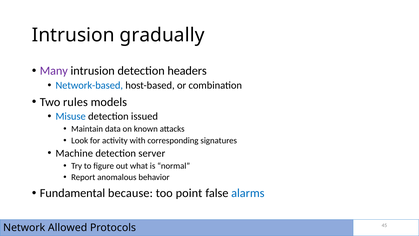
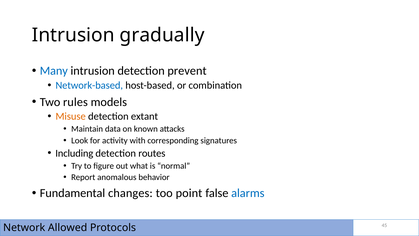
Many colour: purple -> blue
headers: headers -> prevent
Misuse colour: blue -> orange
issued: issued -> extant
Machine: Machine -> Including
server: server -> routes
because: because -> changes
